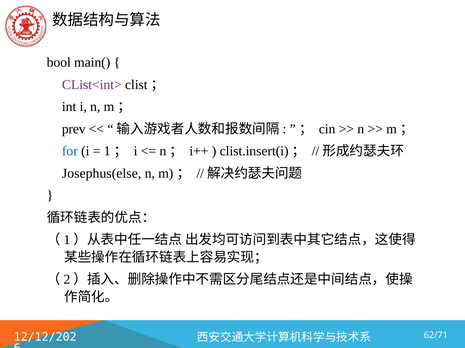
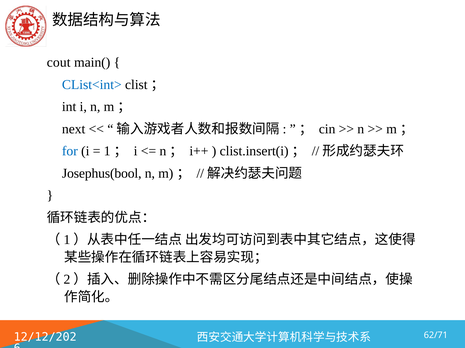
bool: bool -> cout
CList<int> colour: purple -> blue
prev: prev -> next
Josephus(else: Josephus(else -> Josephus(bool
